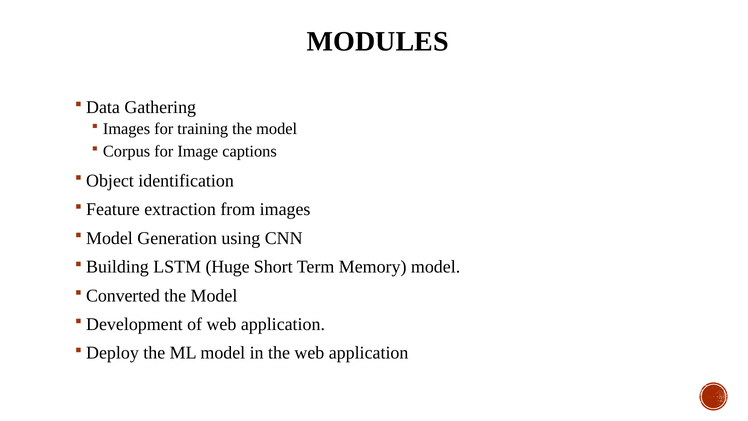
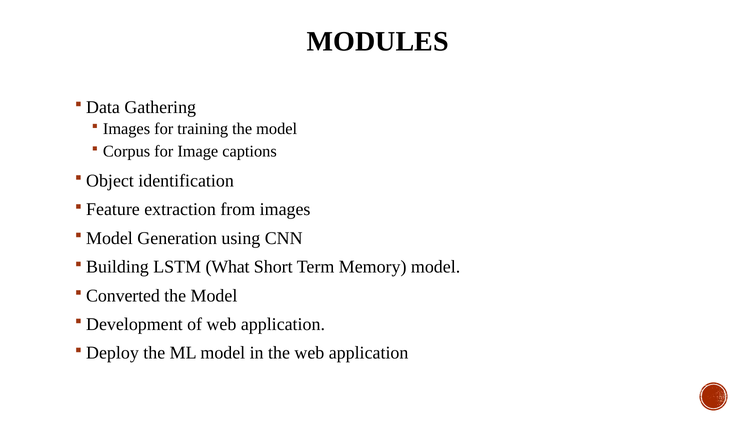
Huge: Huge -> What
